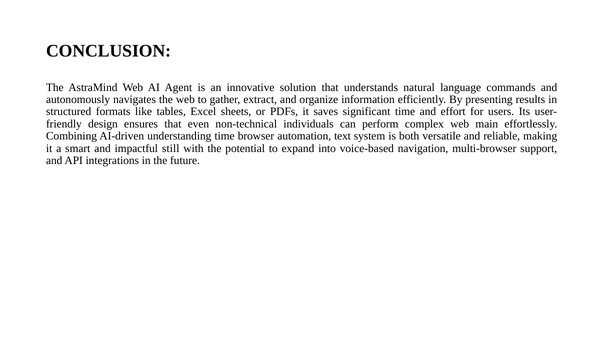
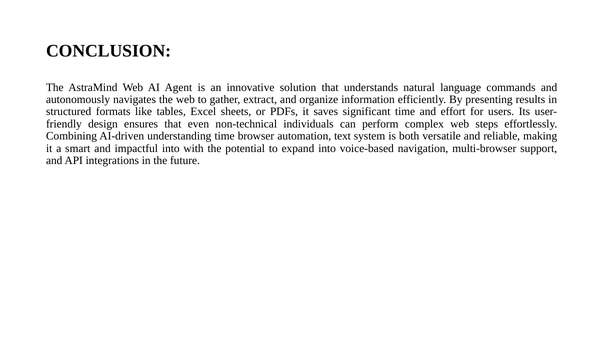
main: main -> steps
impactful still: still -> into
